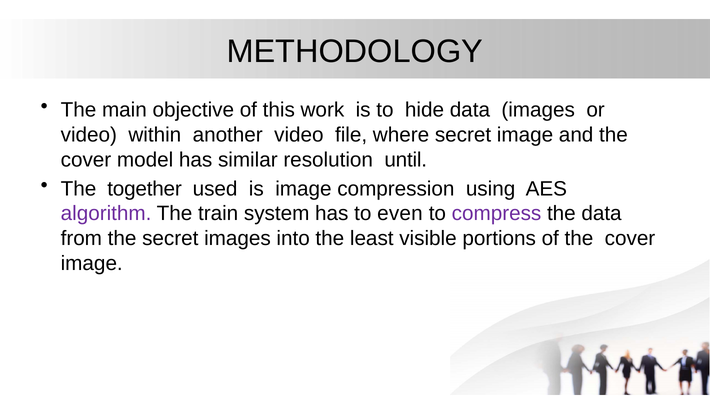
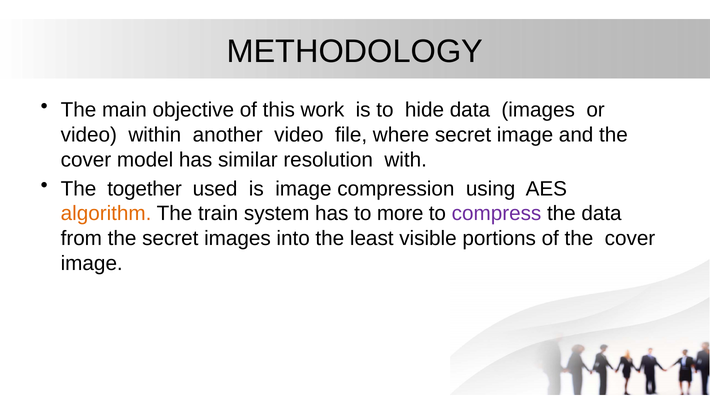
until: until -> with
algorithm colour: purple -> orange
even: even -> more
